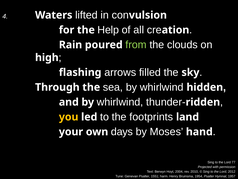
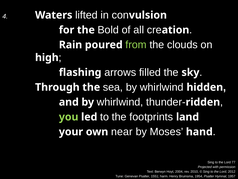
Help: Help -> Bold
you colour: yellow -> light green
days: days -> near
